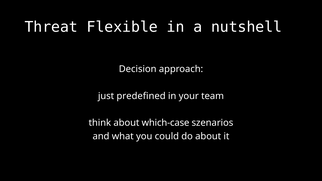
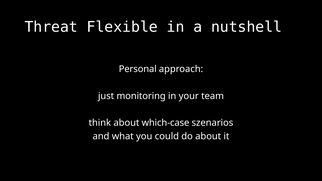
Decision: Decision -> Personal
predefined: predefined -> monitoring
